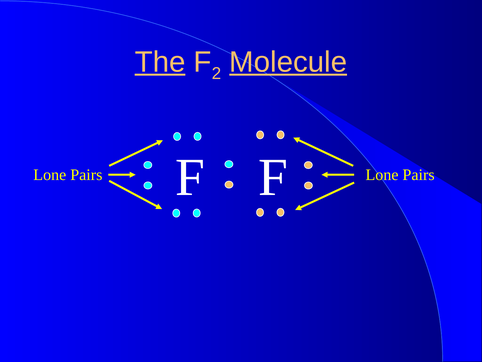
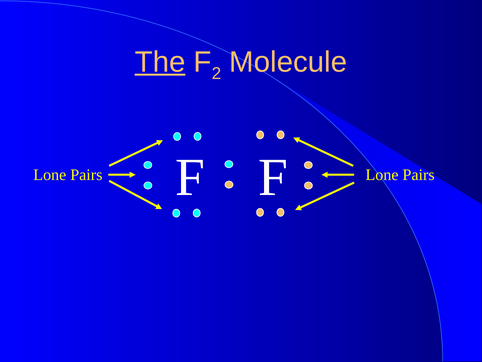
Molecule underline: present -> none
